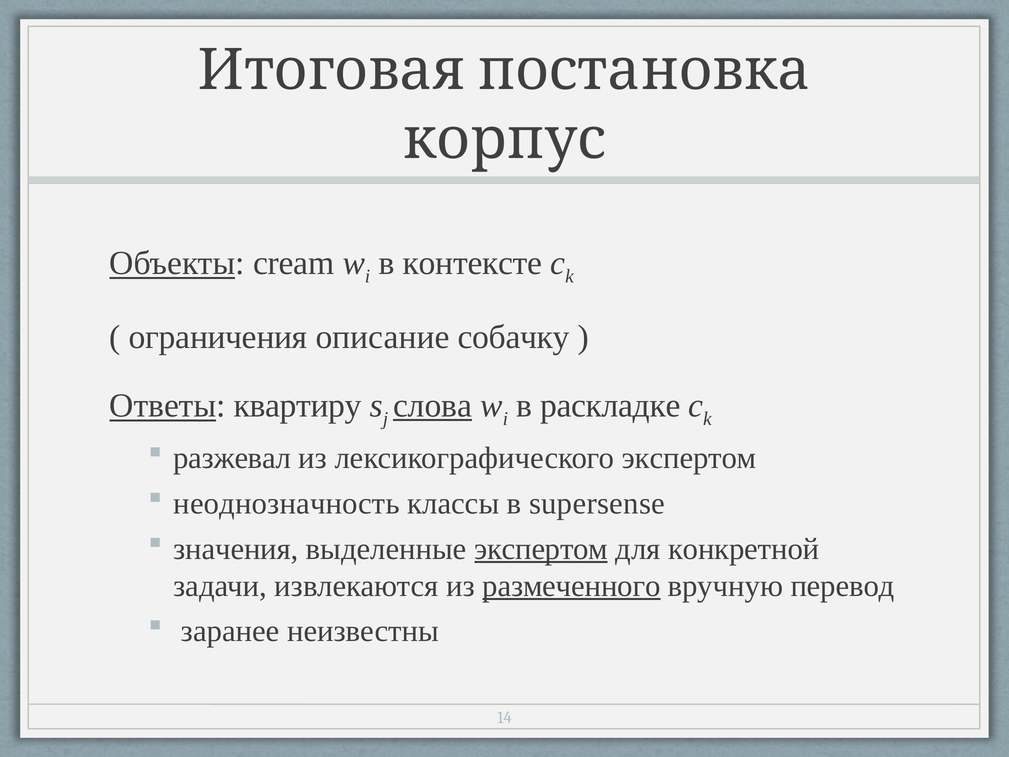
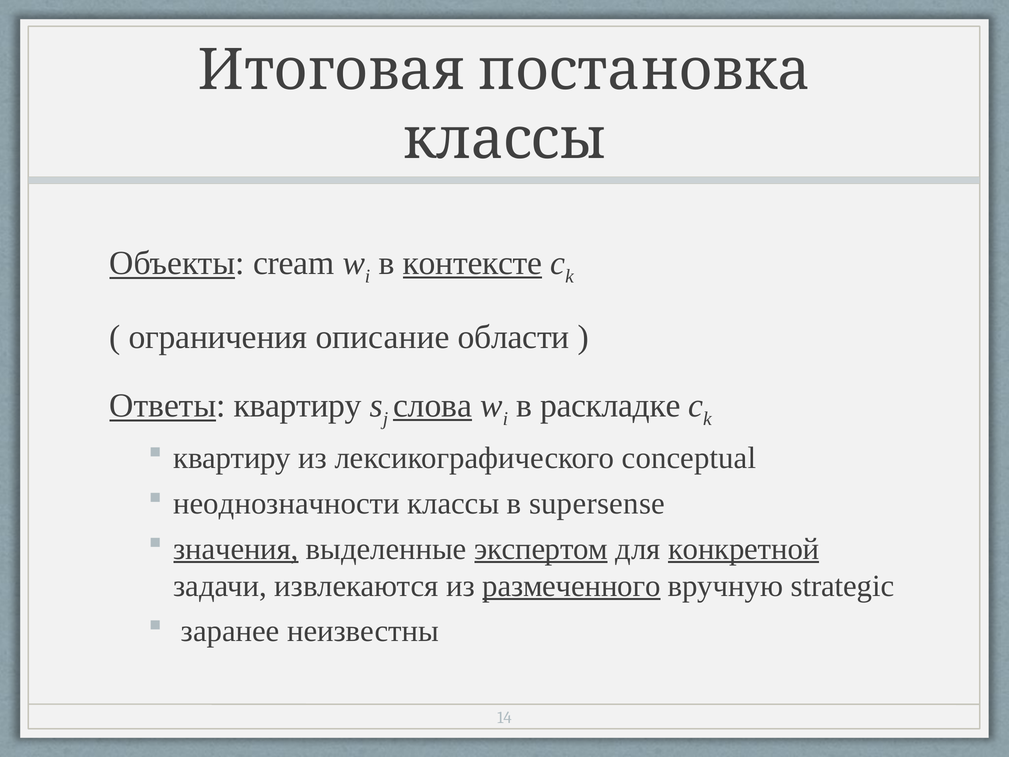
корпус at (504, 139): корпус -> классы
контексте underline: none -> present
собачку: собачку -> области
разжевал at (232, 458): разжевал -> квартиру
лексикографического экспертом: экспертом -> conceptual
неоднозначность: неоднозначность -> неоднозначности
значения underline: none -> present
конкретной underline: none -> present
перевод: перевод -> strategic
